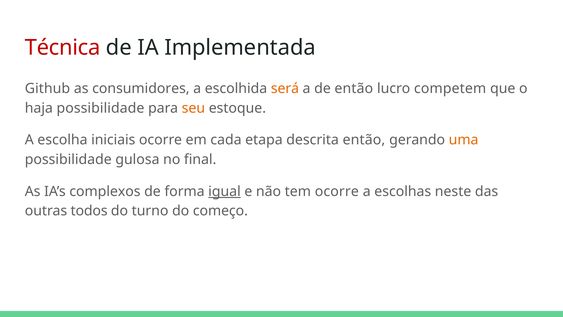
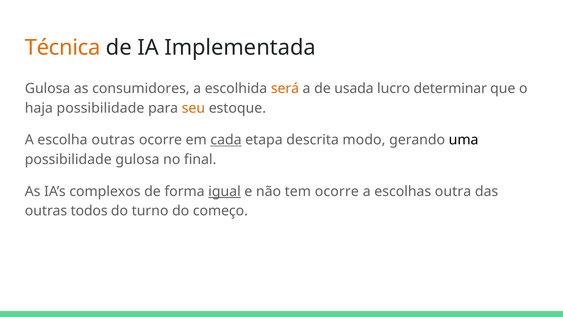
Técnica colour: red -> orange
Github at (47, 89): Github -> Gulosa
de então: então -> usada
competem: competem -> determinar
escolha iniciais: iniciais -> outras
cada underline: none -> present
descrita então: então -> modo
uma colour: orange -> black
neste: neste -> outra
